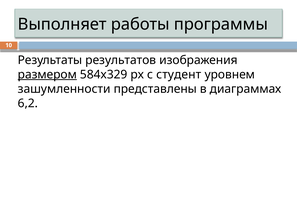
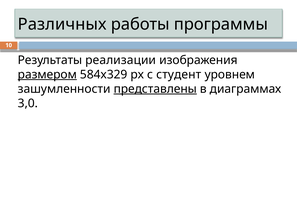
Выполняет: Выполняет -> Различных
результатов: результатов -> реализации
представлены underline: none -> present
6,2: 6,2 -> 3,0
